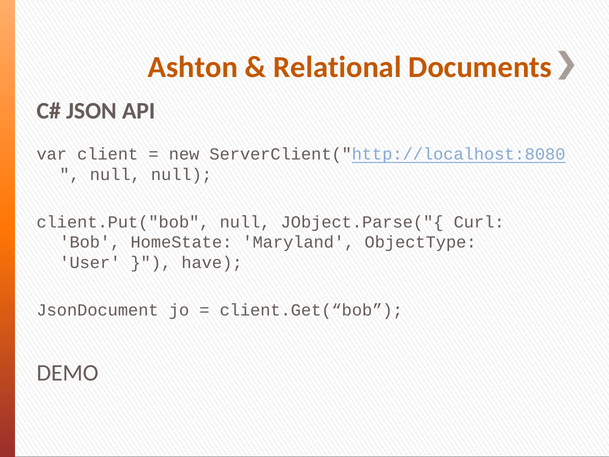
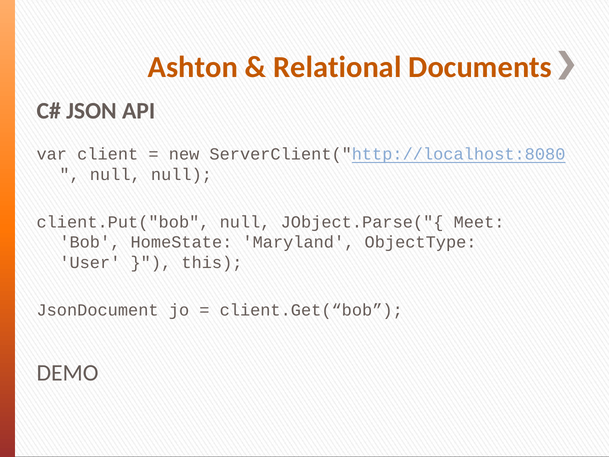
Curl: Curl -> Meet
have: have -> this
